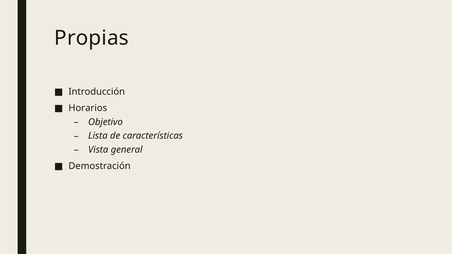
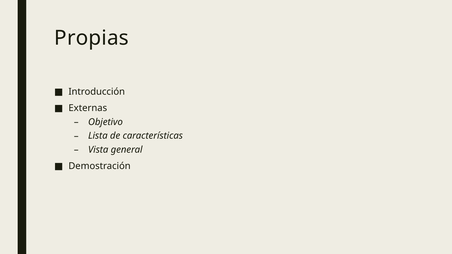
Horarios: Horarios -> Externas
